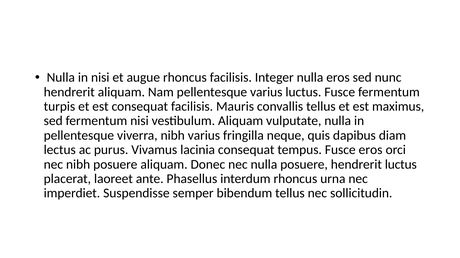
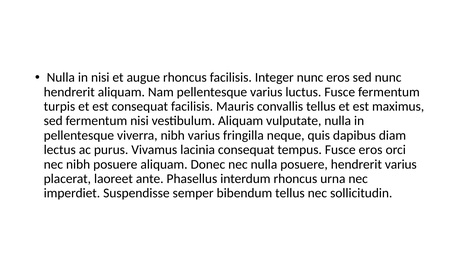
Integer nulla: nulla -> nunc
hendrerit luctus: luctus -> varius
